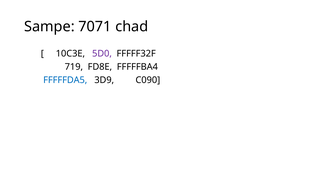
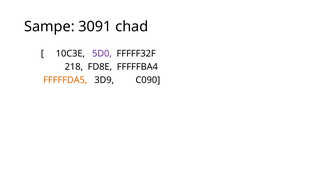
7071: 7071 -> 3091
719: 719 -> 218
FFFFFDA5 colour: blue -> orange
